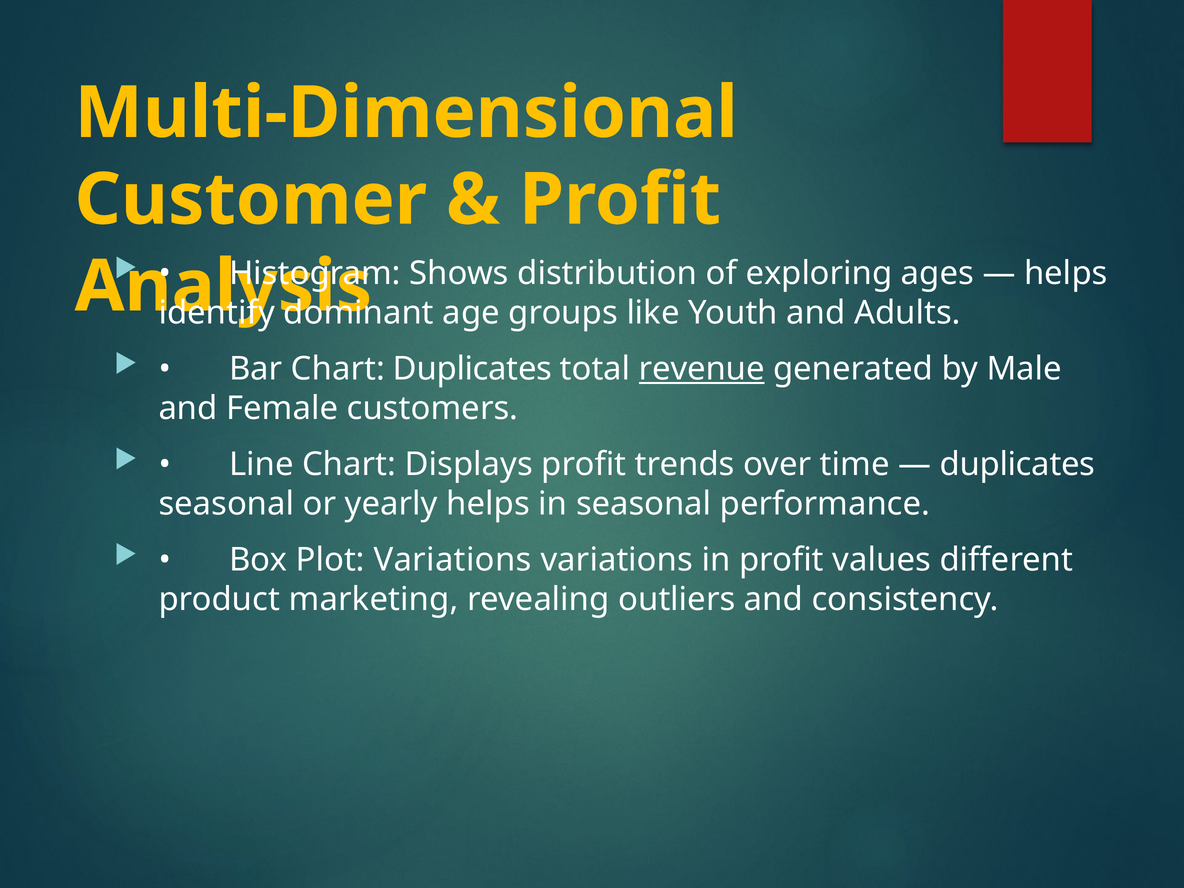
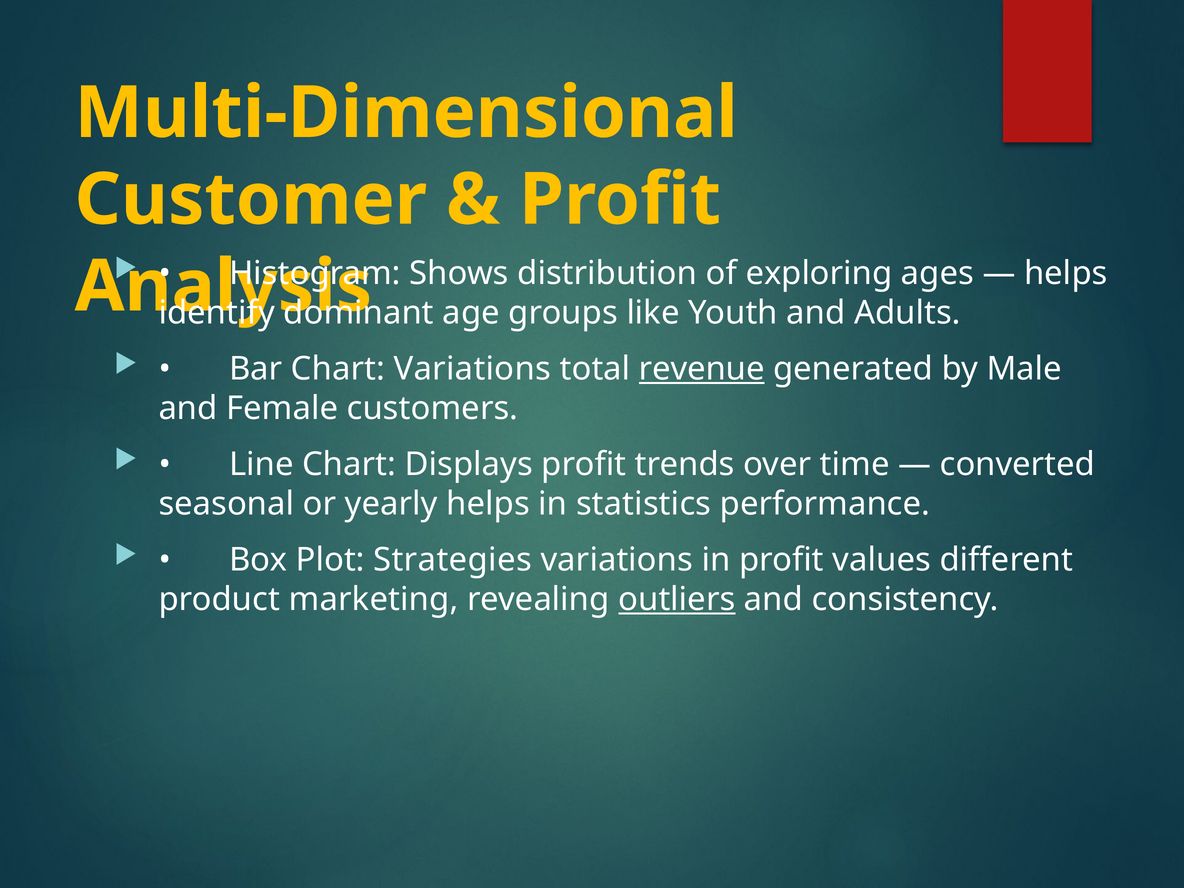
Chart Duplicates: Duplicates -> Variations
duplicates at (1017, 464): duplicates -> converted
in seasonal: seasonal -> statistics
Plot Variations: Variations -> Strategies
outliers underline: none -> present
